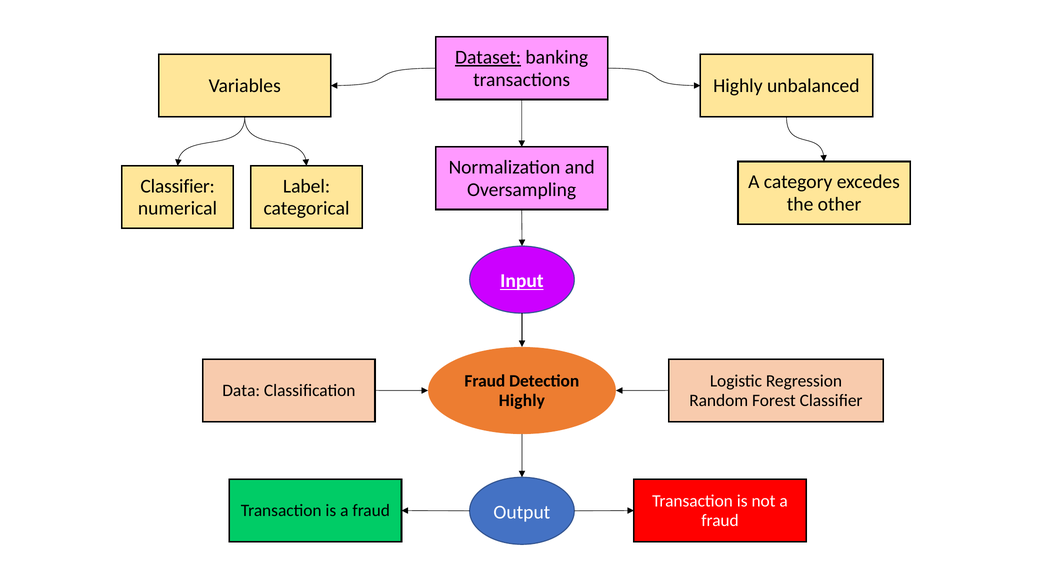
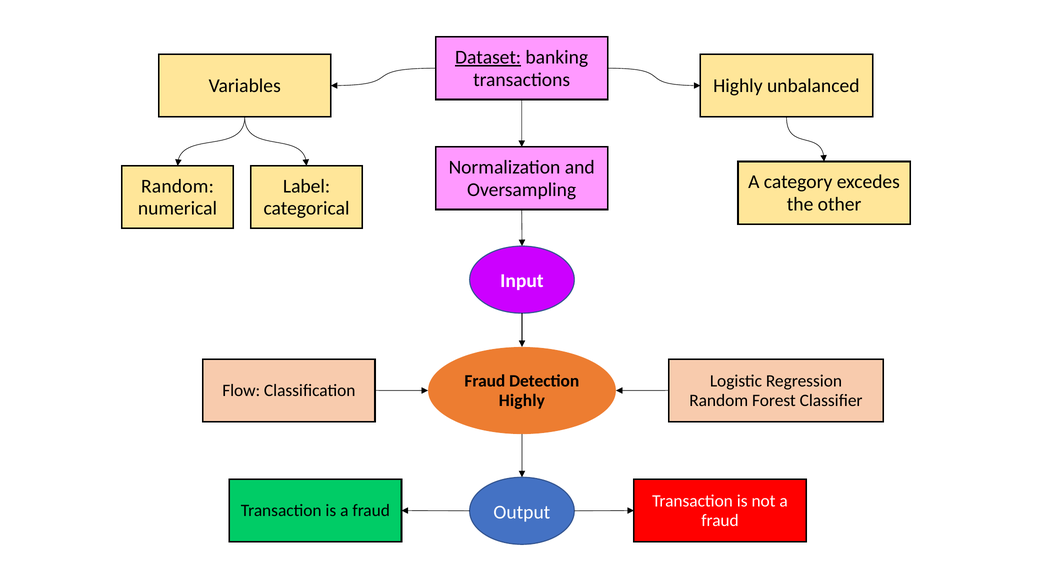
Classifier at (178, 186): Classifier -> Random
Input underline: present -> none
Data: Data -> Flow
